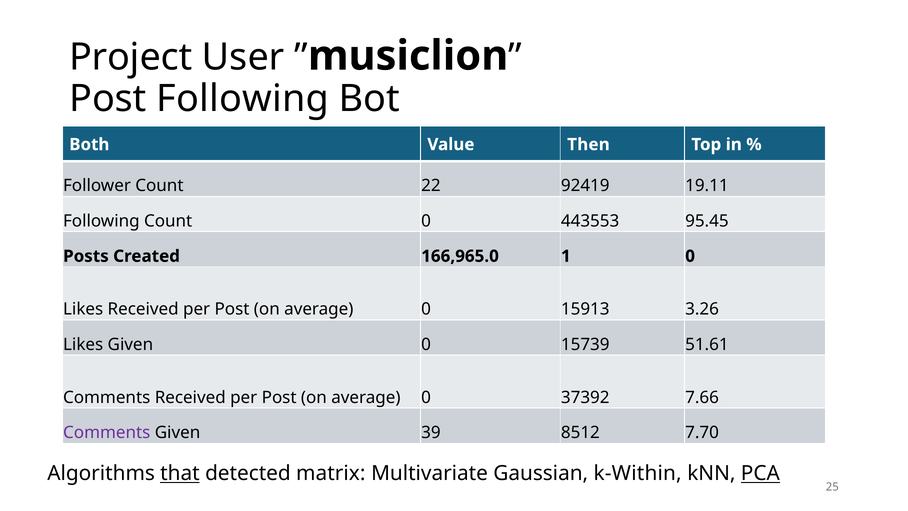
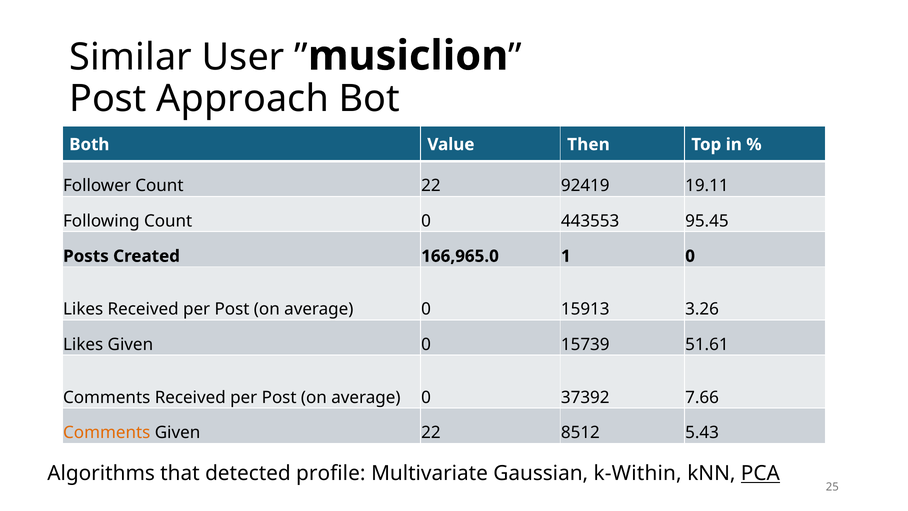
Project: Project -> Similar
Post Following: Following -> Approach
Comments at (107, 432) colour: purple -> orange
Given 39: 39 -> 22
7.70: 7.70 -> 5.43
that underline: present -> none
matrix: matrix -> profile
